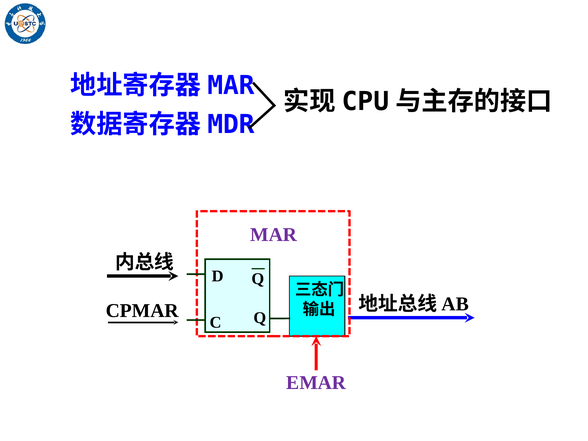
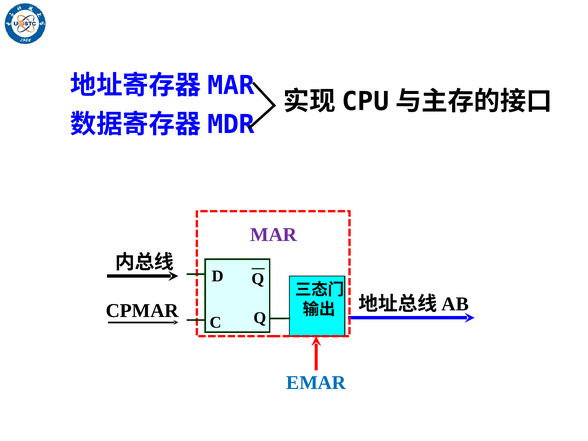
EMAR colour: purple -> blue
